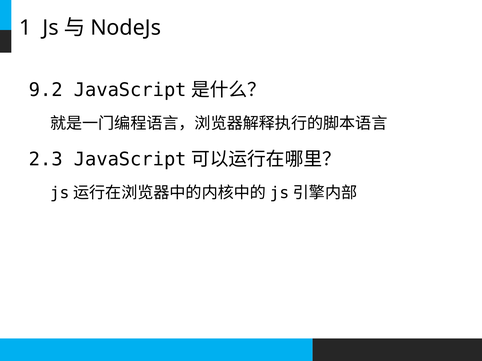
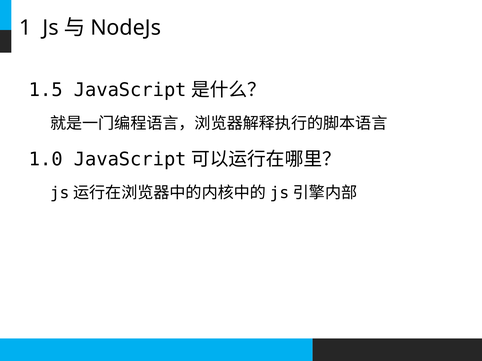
9.2: 9.2 -> 1.5
2.3: 2.3 -> 1.0
